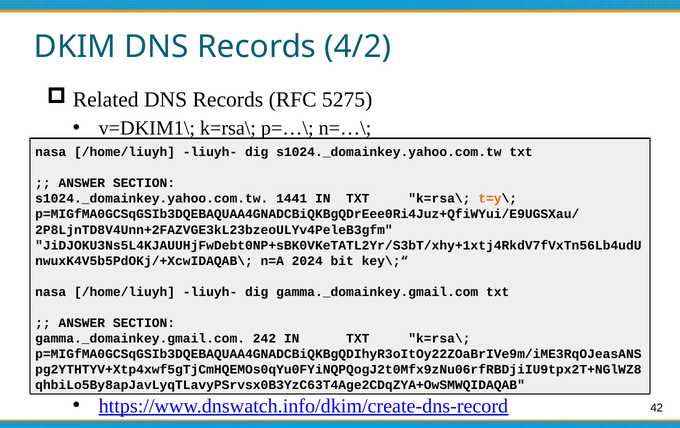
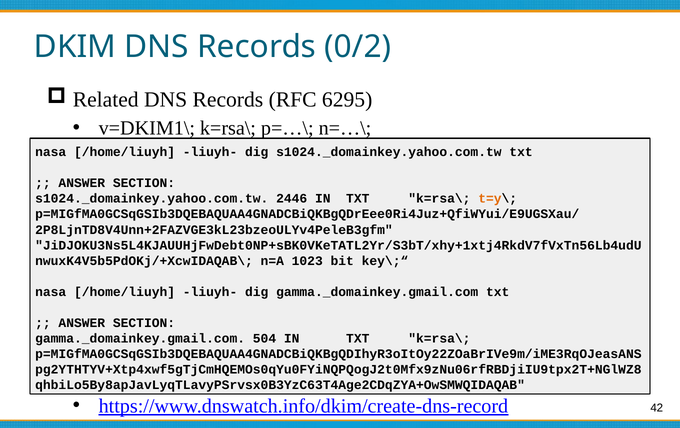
4/2: 4/2 -> 0/2
5275: 5275 -> 6295
1441: 1441 -> 2446
2024: 2024 -> 1023
242: 242 -> 504
